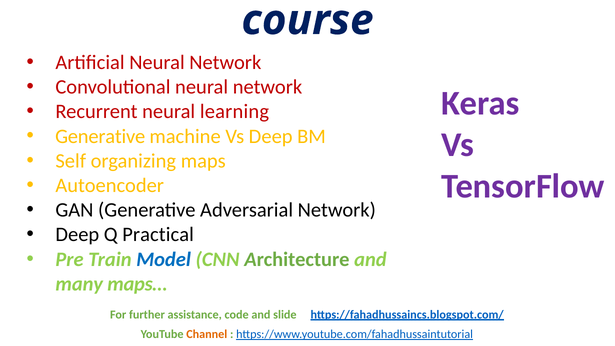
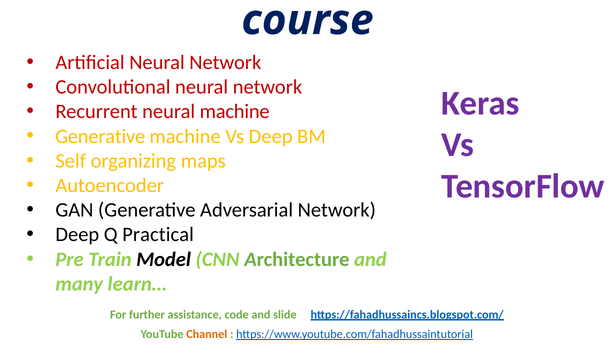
neural learning: learning -> machine
Model colour: blue -> black
maps…: maps… -> learn…
